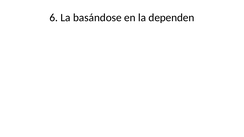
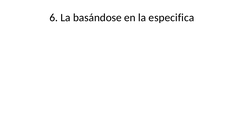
dependen: dependen -> especifica
